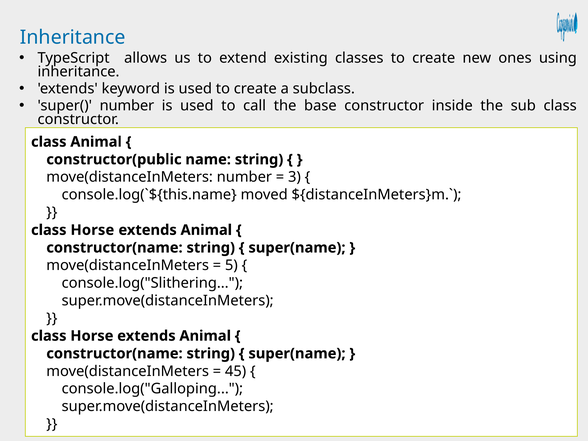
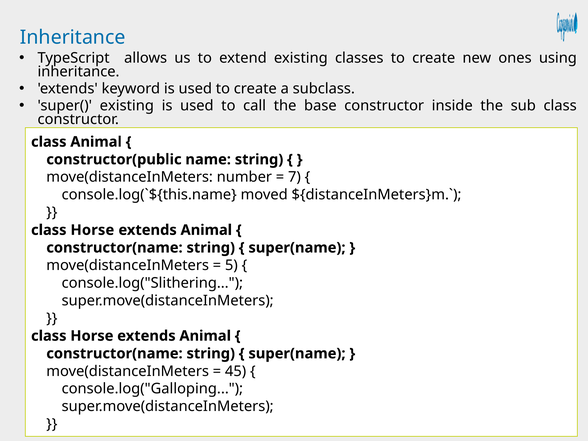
super( number: number -> existing
3: 3 -> 7
